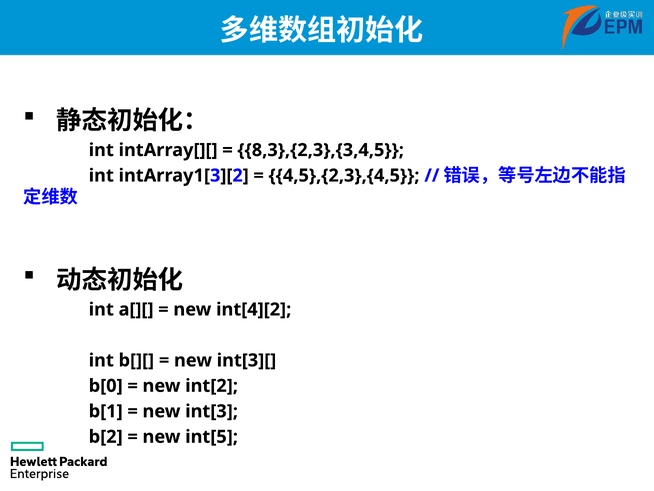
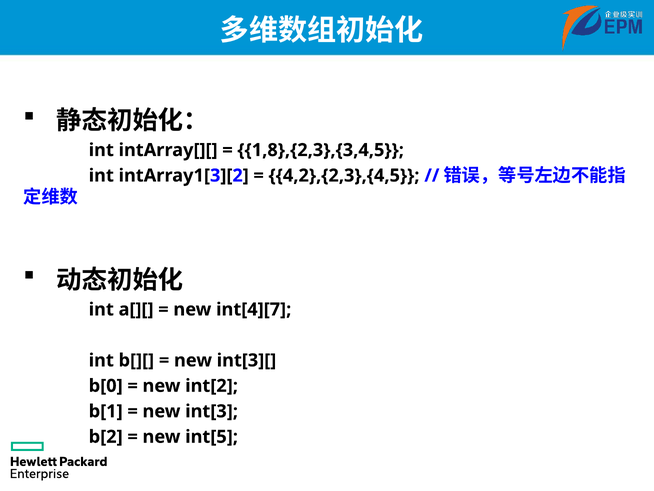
8,3},{2,3},{3,4,5: 8,3},{2,3},{3,4,5 -> 1,8},{2,3},{3,4,5
4,5},{2,3},{4,5: 4,5},{2,3},{4,5 -> 4,2},{2,3},{4,5
int[4][2: int[4][2 -> int[4][7
